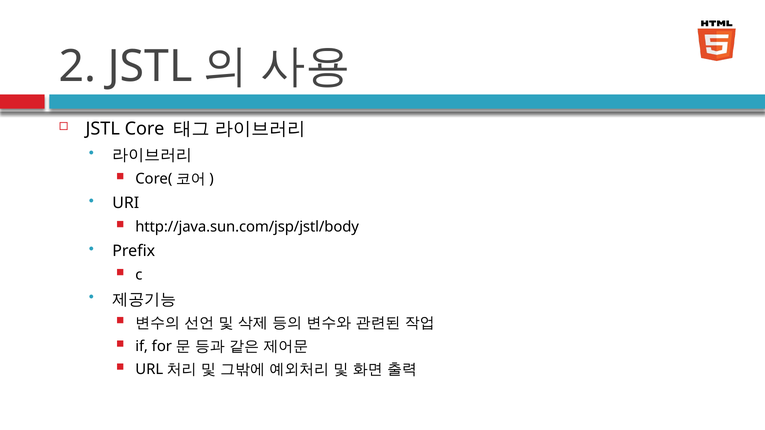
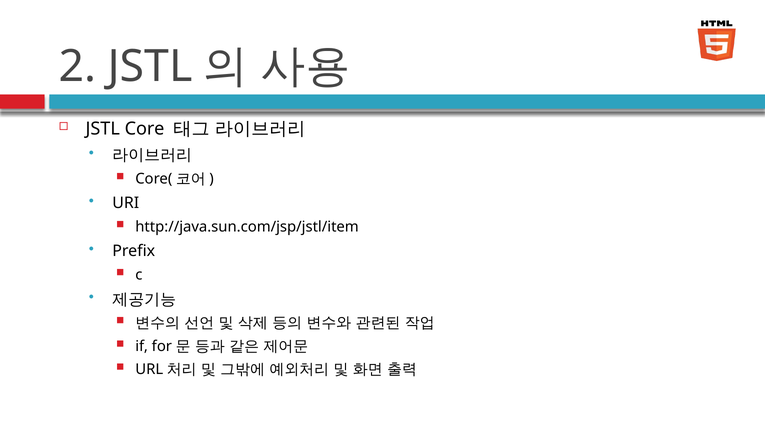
http://java.sun.com/jsp/jstl/body: http://java.sun.com/jsp/jstl/body -> http://java.sun.com/jsp/jstl/item
